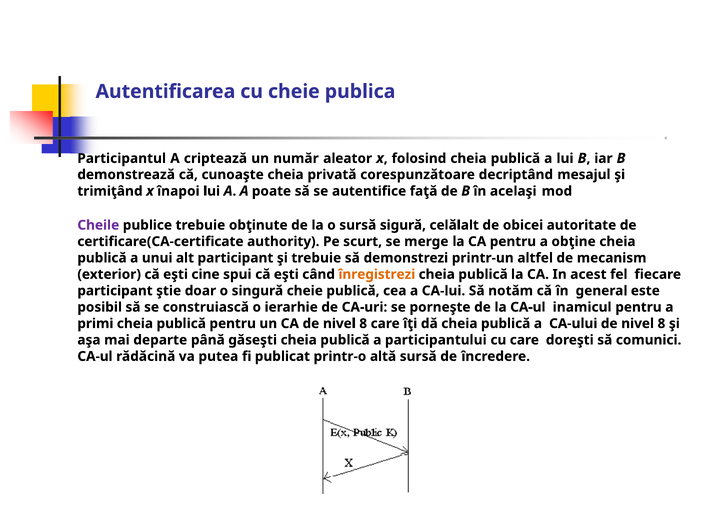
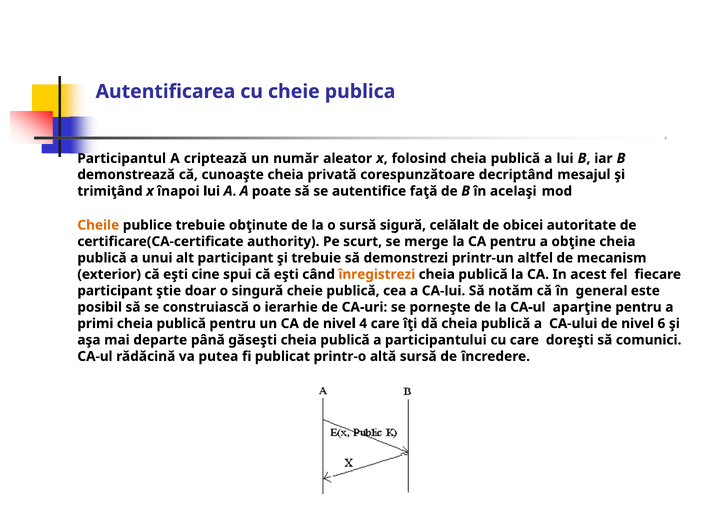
Cheile colour: purple -> orange
inamicul: inamicul -> aparţine
CA de nivel 8: 8 -> 4
CA-ului de nivel 8: 8 -> 6
